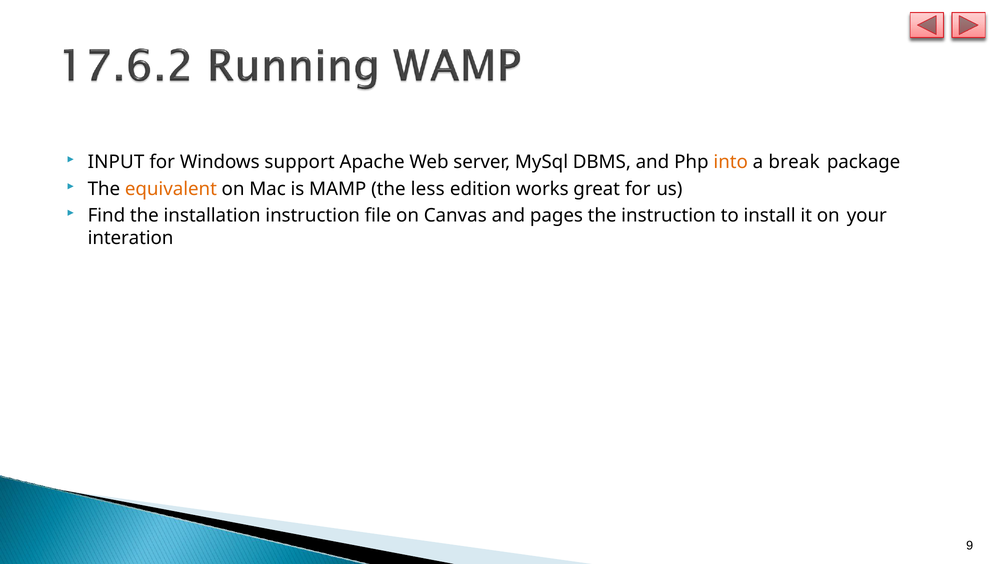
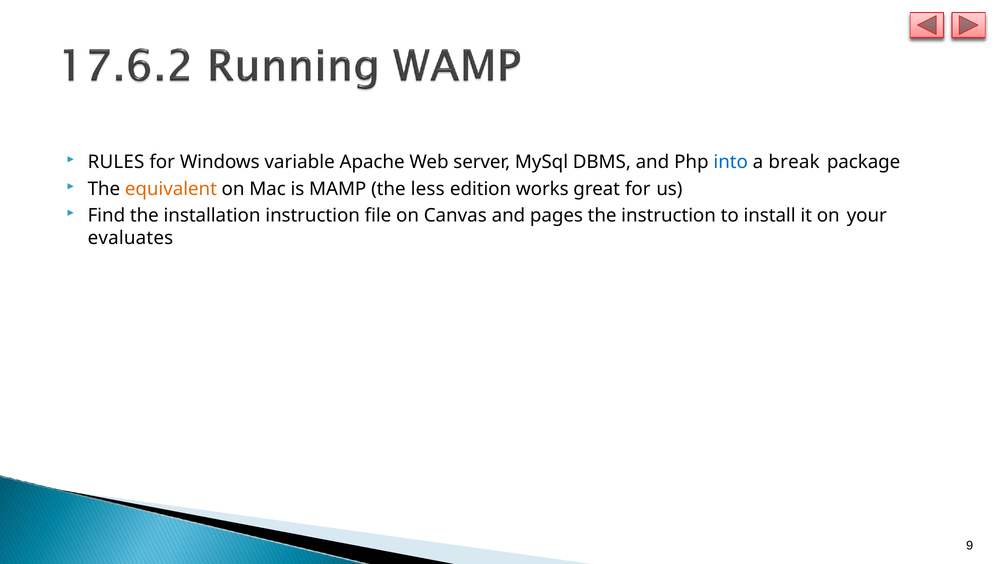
INPUT: INPUT -> RULES
support: support -> variable
into colour: orange -> blue
interation: interation -> evaluates
